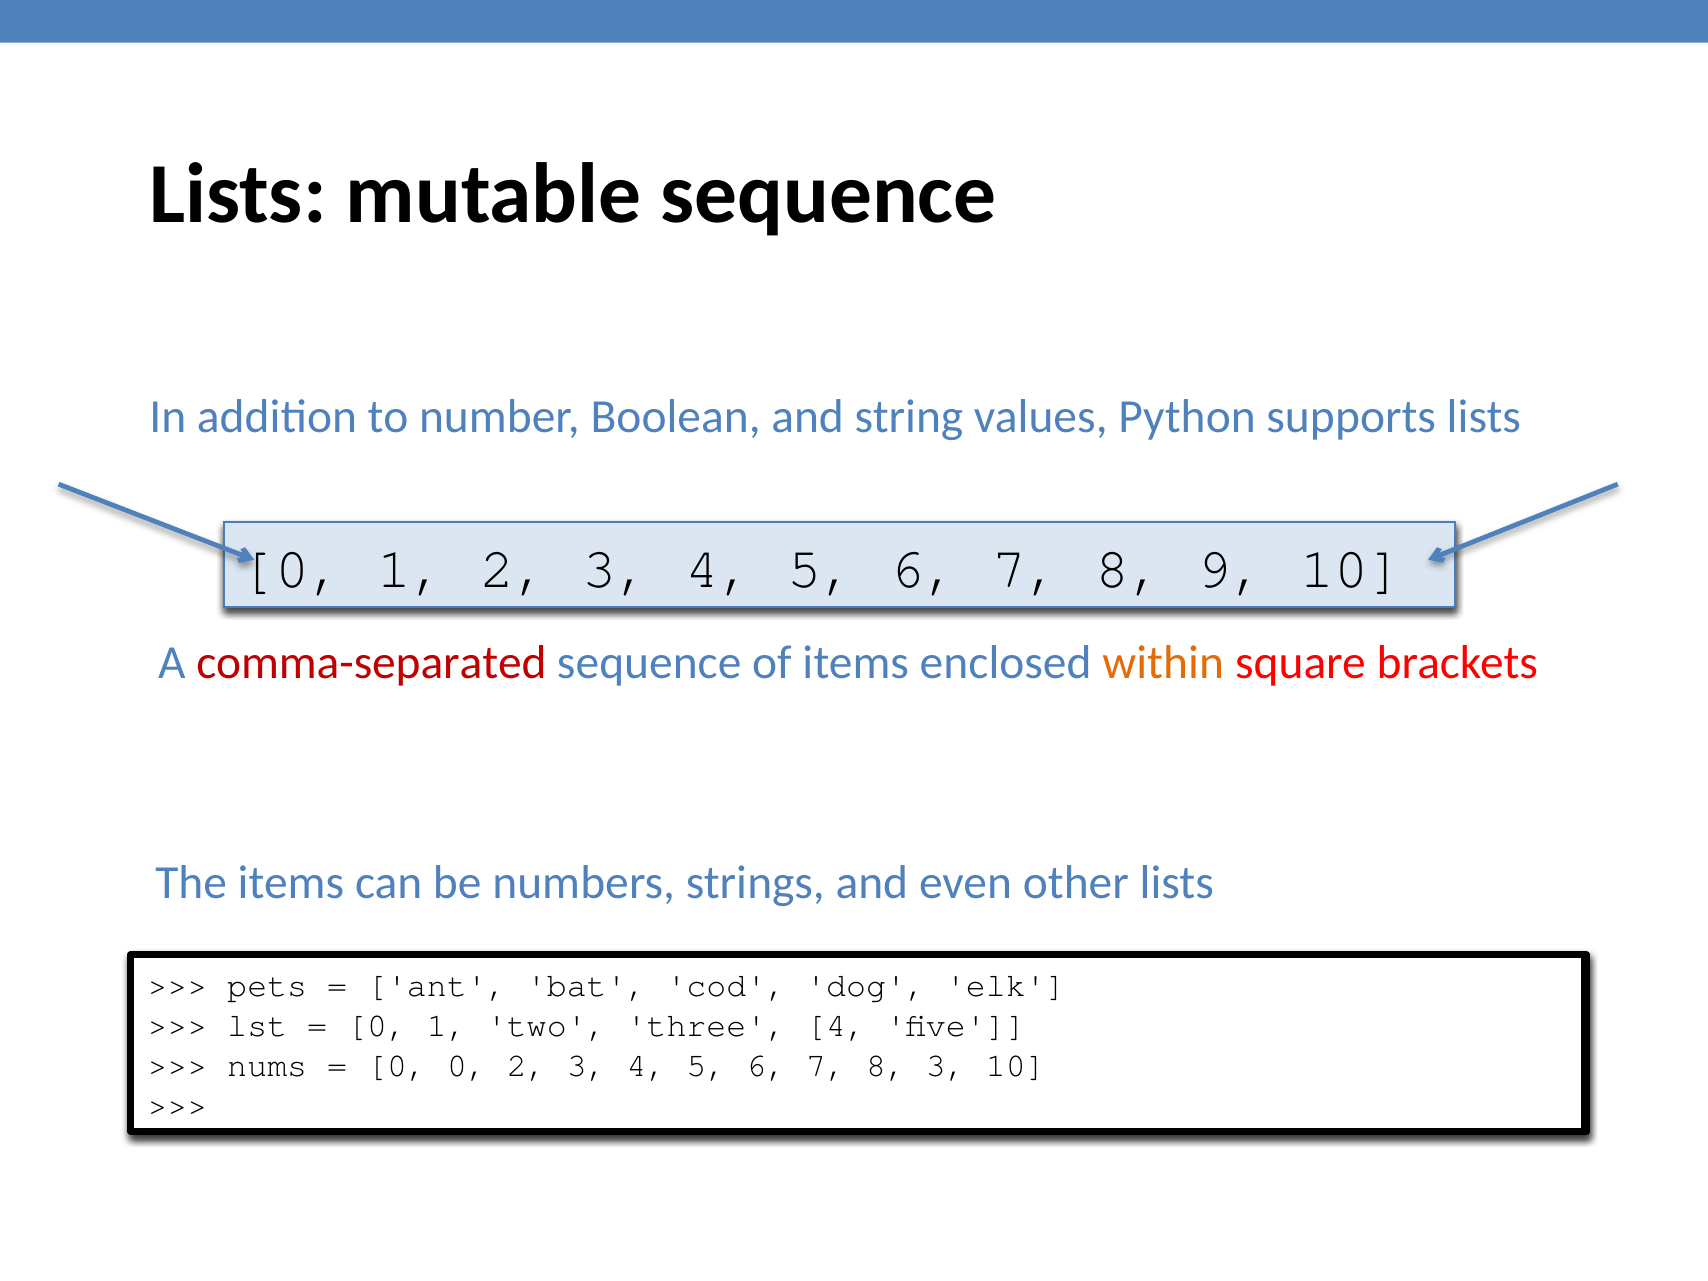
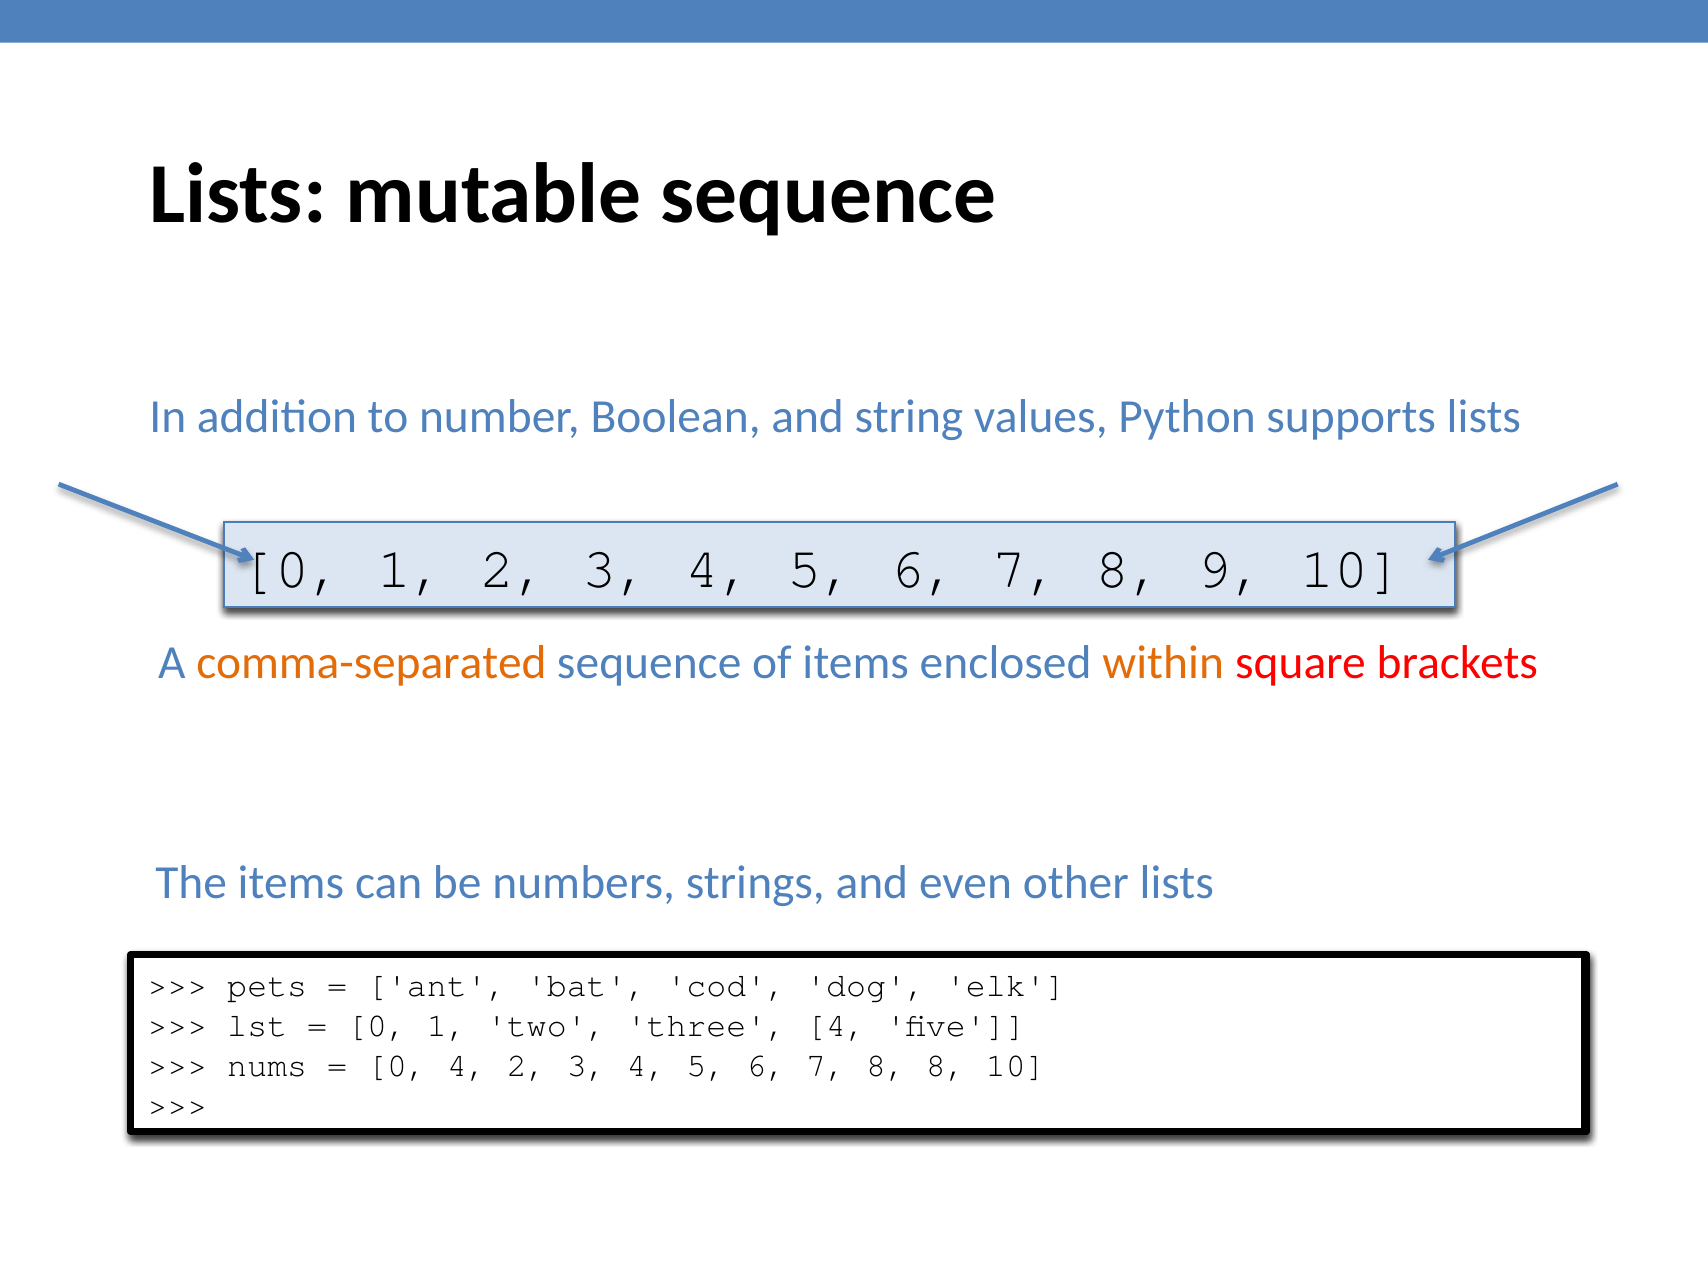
comma-separated colour: red -> orange
0 0: 0 -> 4
8 3: 3 -> 8
